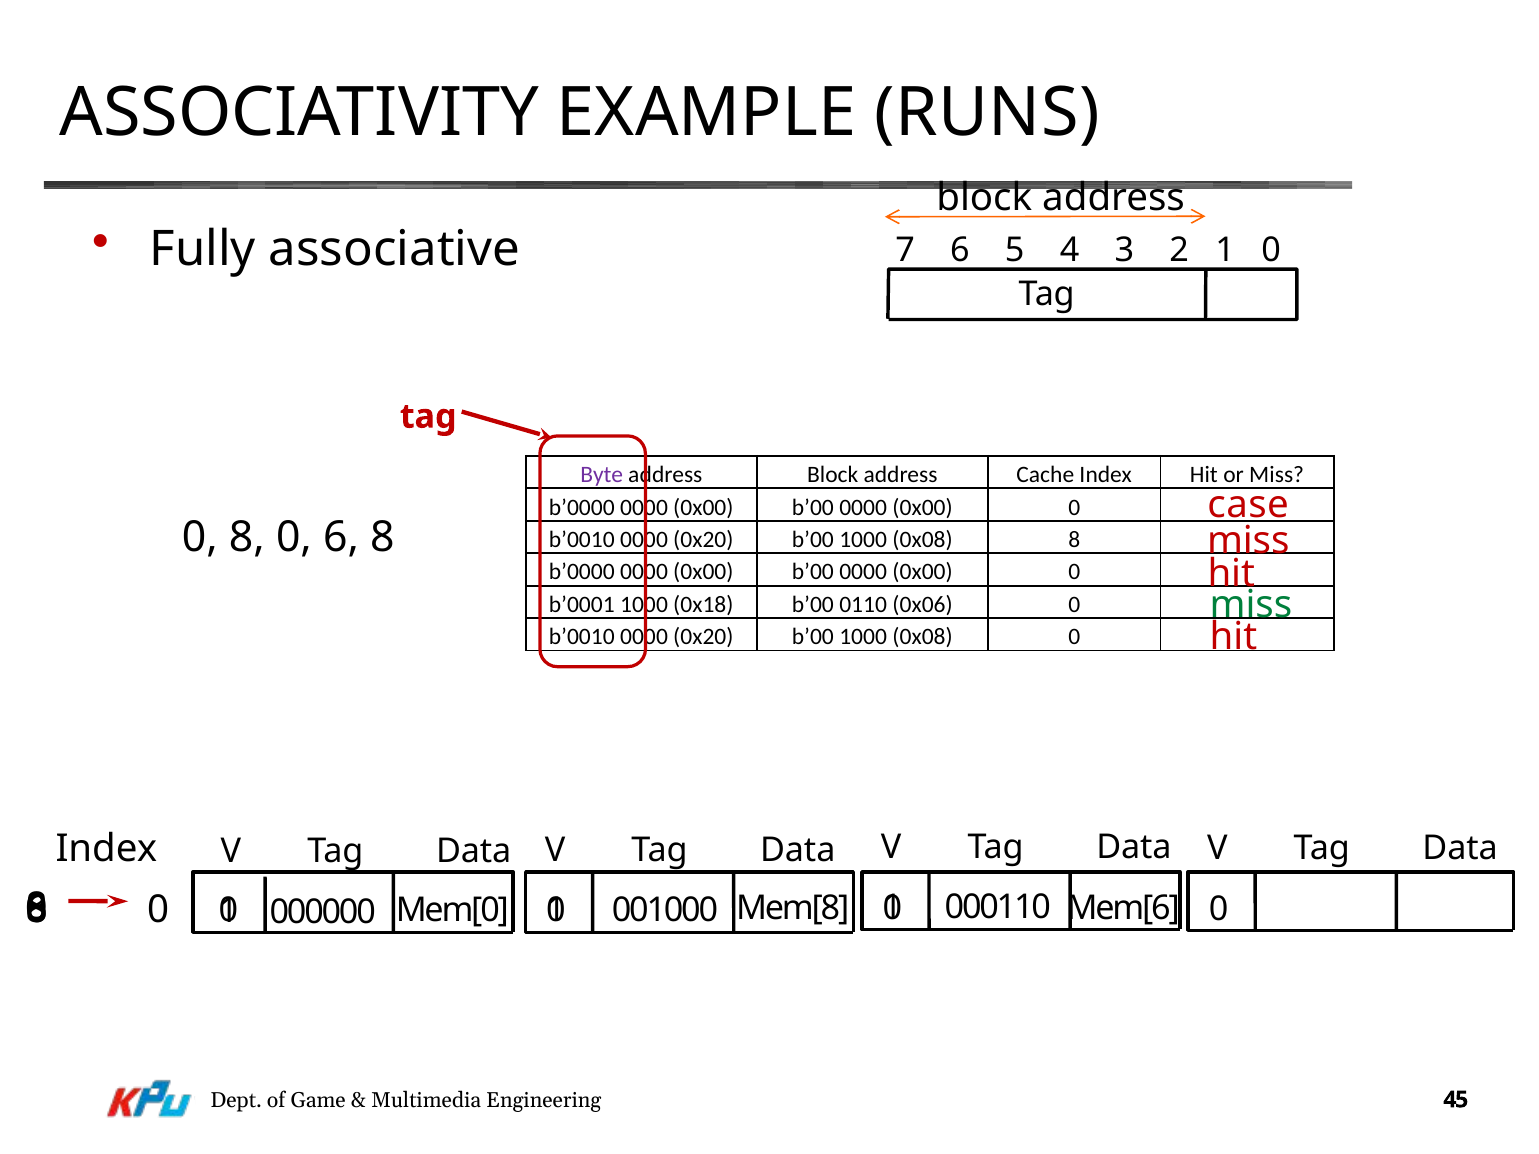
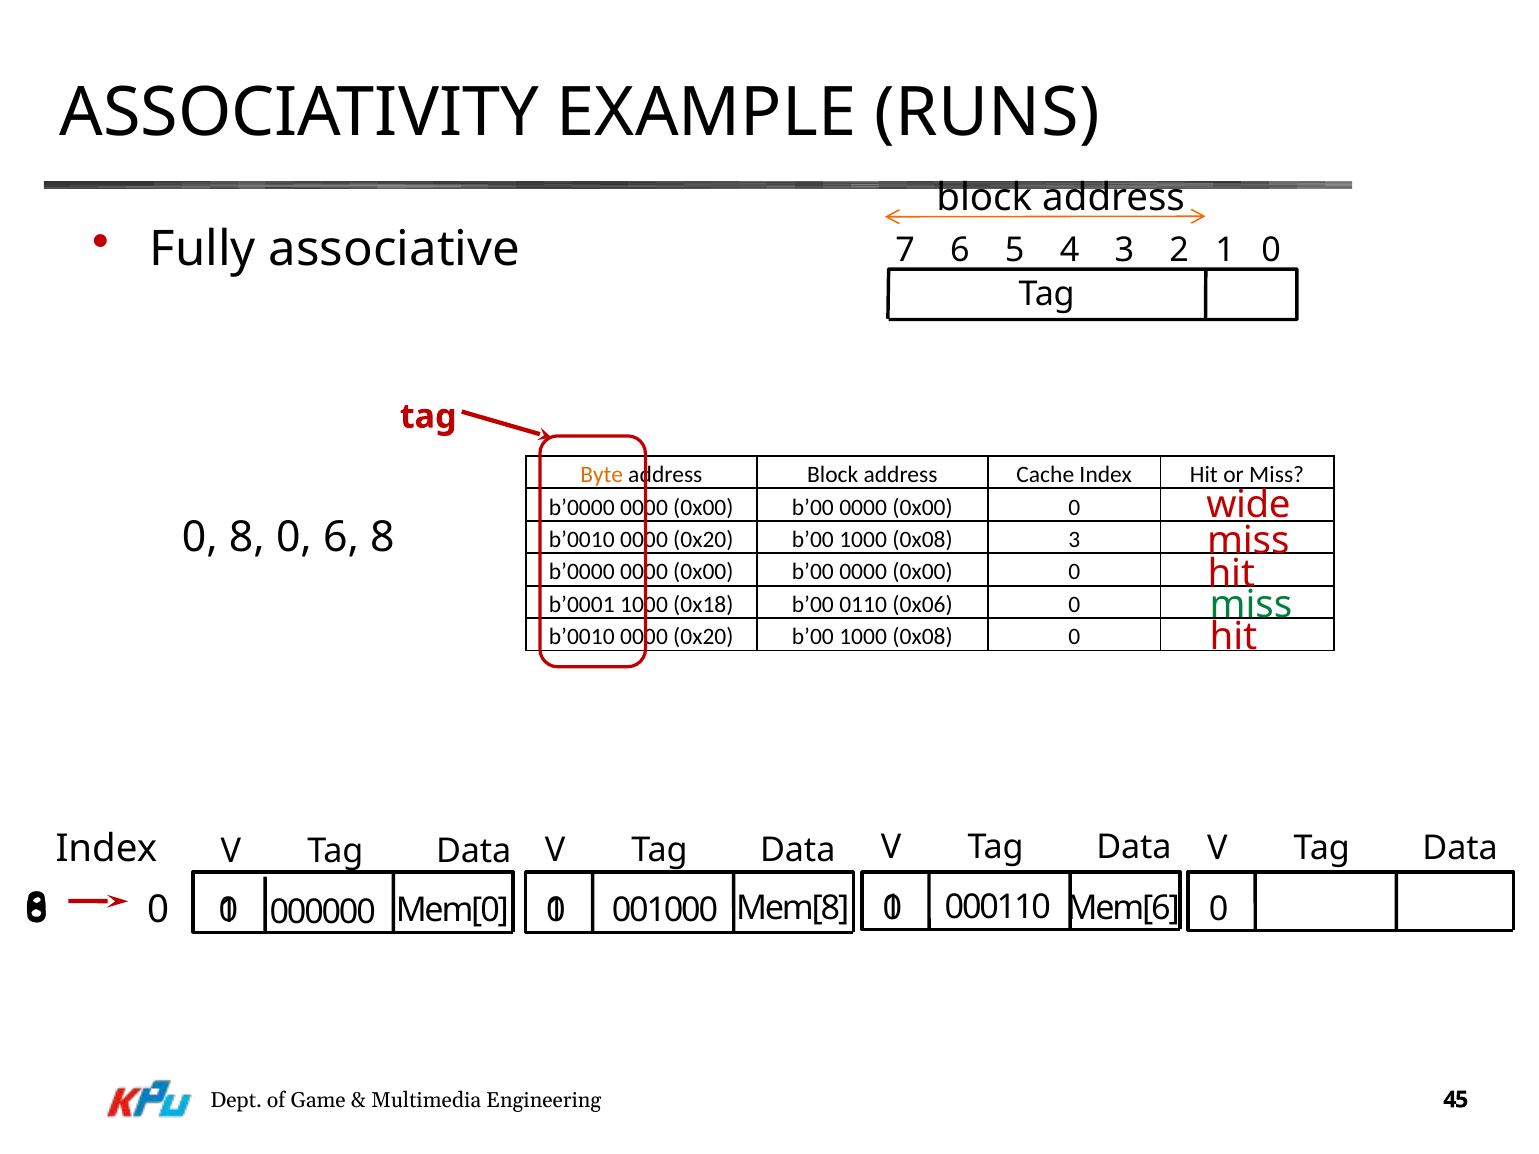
Byte colour: purple -> orange
case: case -> wide
0x08 8: 8 -> 3
